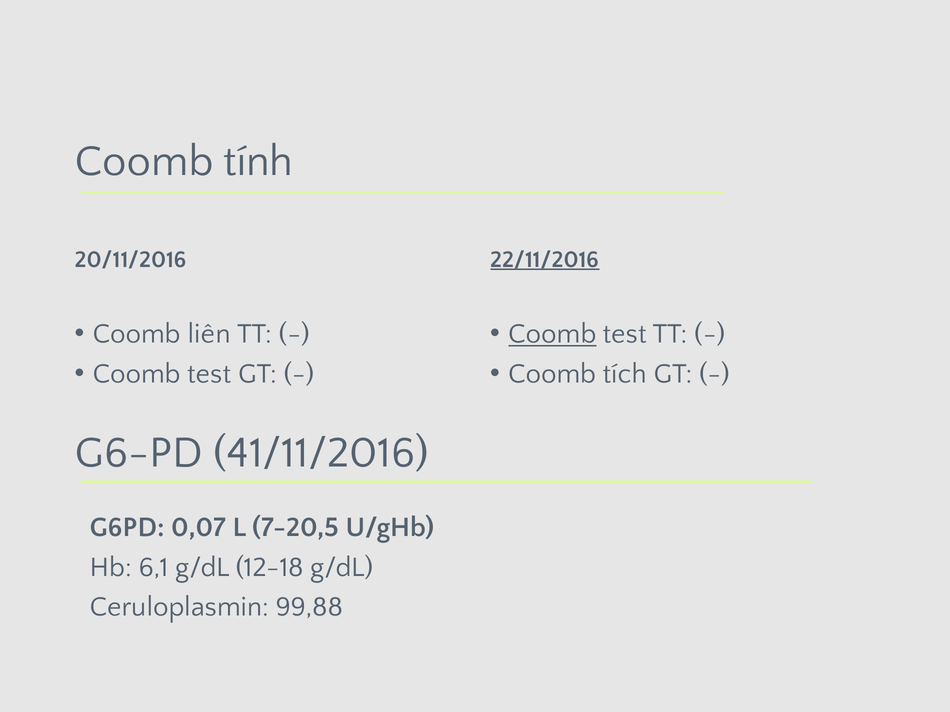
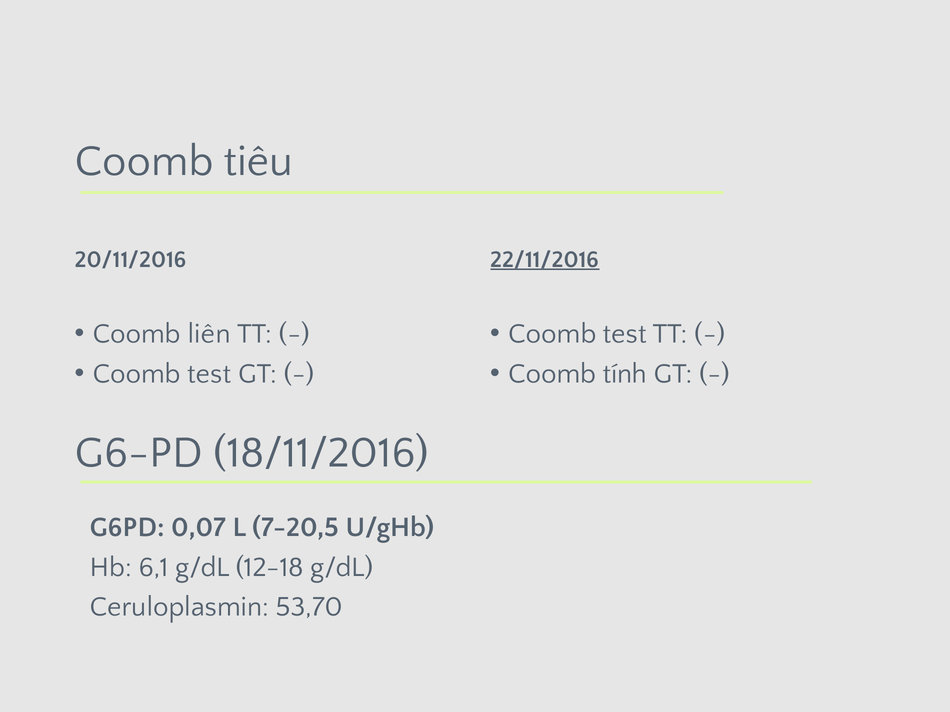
tính: tính -> tiêu
Coomb at (552, 334) underline: present -> none
tích: tích -> tính
41/11/2016: 41/11/2016 -> 18/11/2016
99,88: 99,88 -> 53,70
